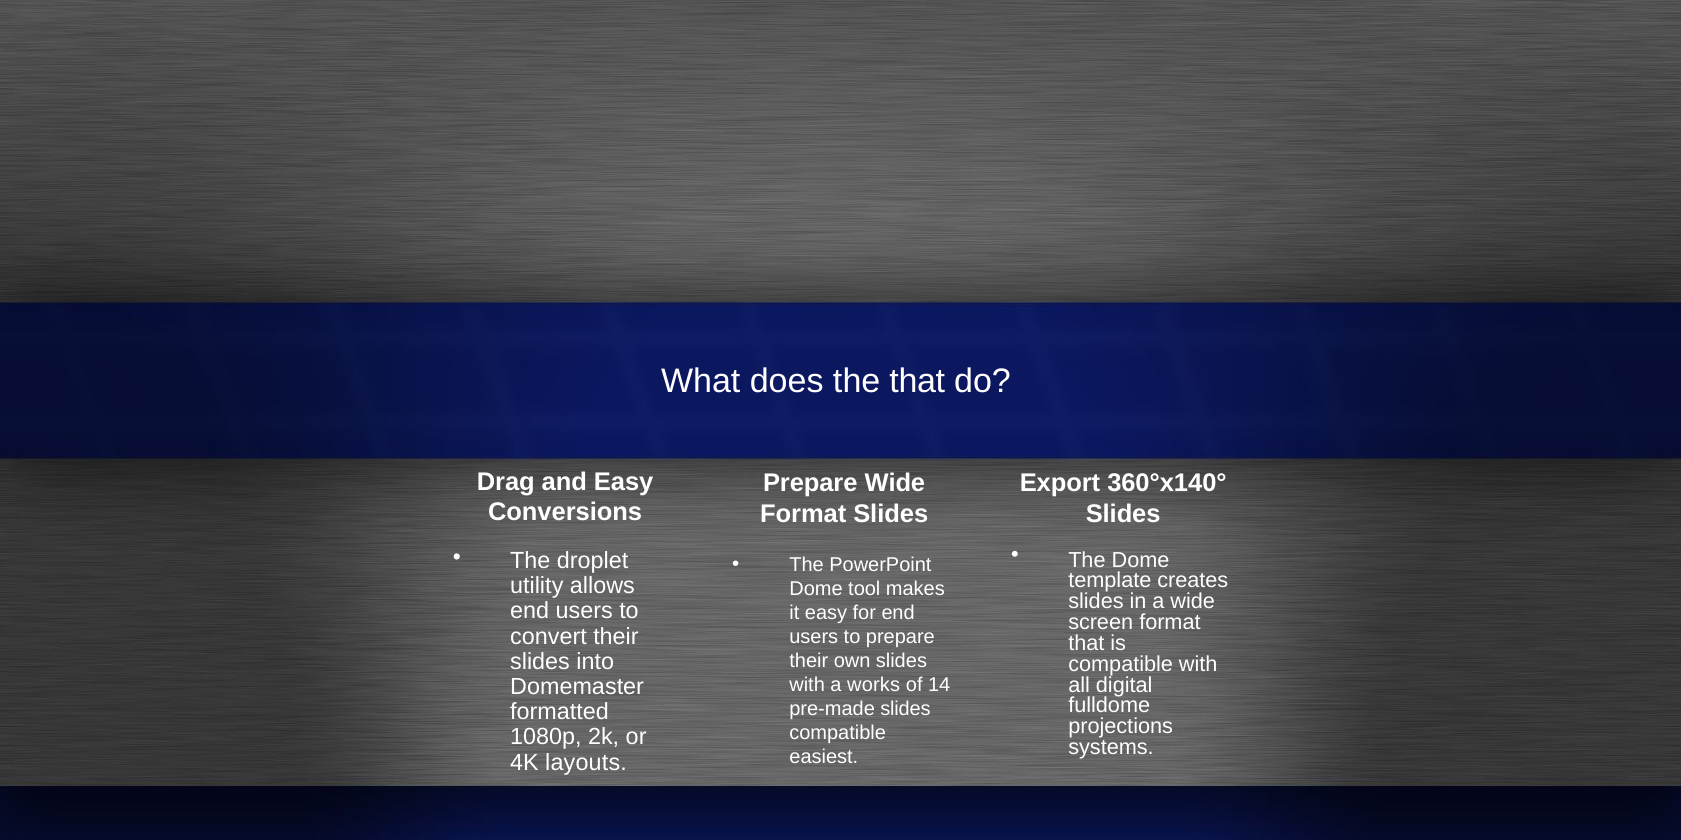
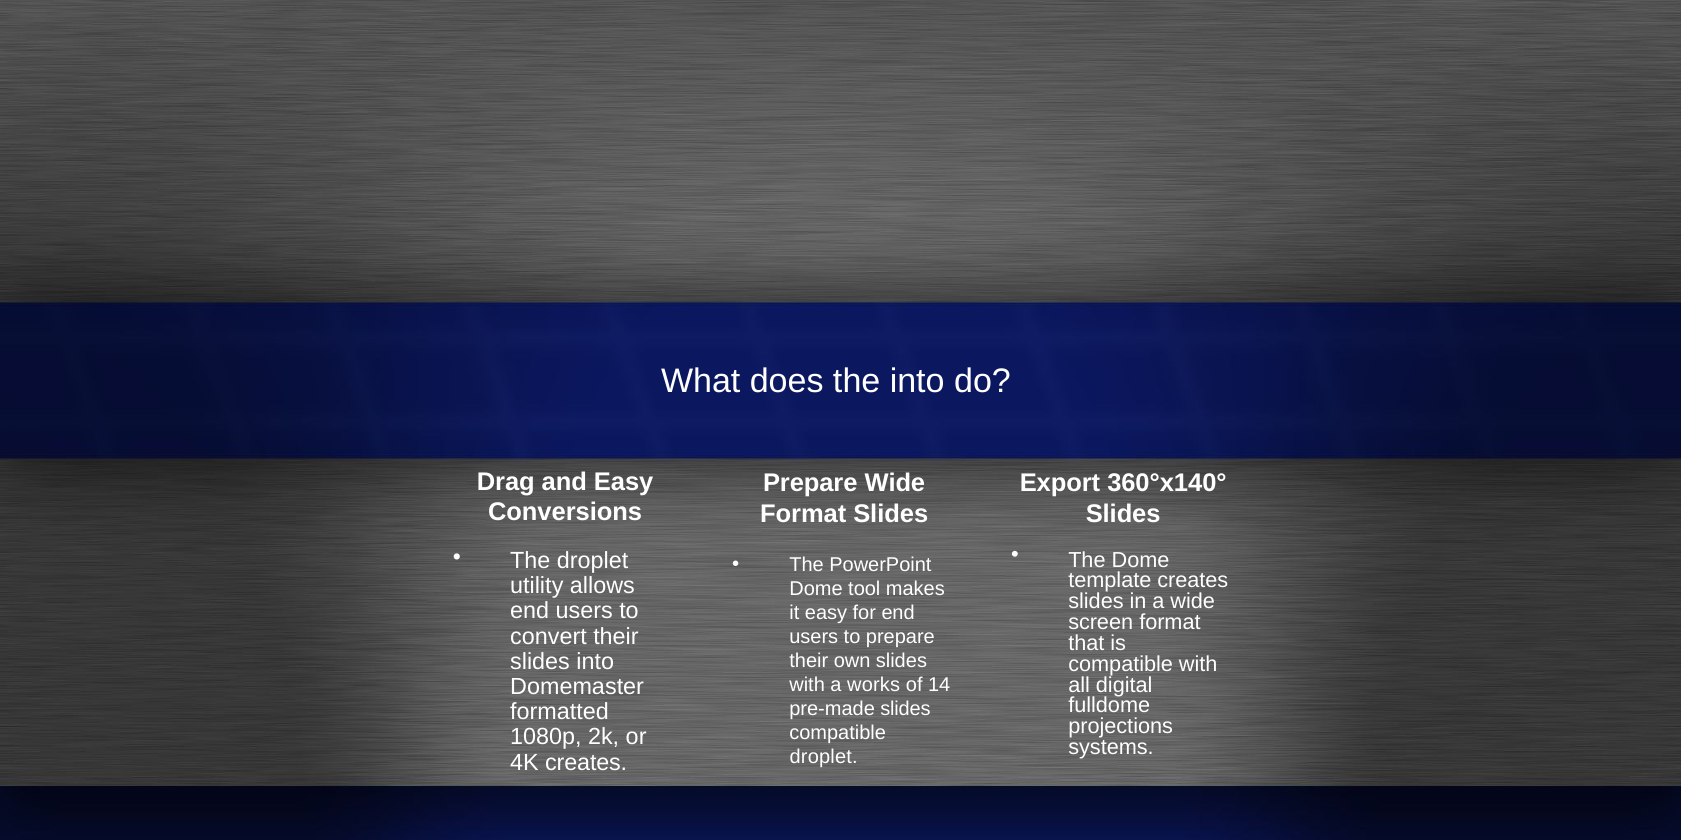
the that: that -> into
easiest at (824, 757): easiest -> droplet
4K layouts: layouts -> creates
